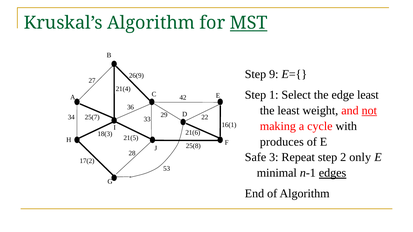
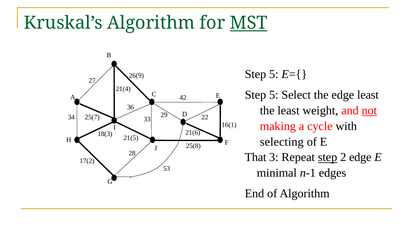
9 at (274, 74): 9 -> 5
1 at (274, 95): 1 -> 5
produces: produces -> selecting
Safe: Safe -> That
step at (328, 158) underline: none -> present
2 only: only -> edge
edges underline: present -> none
